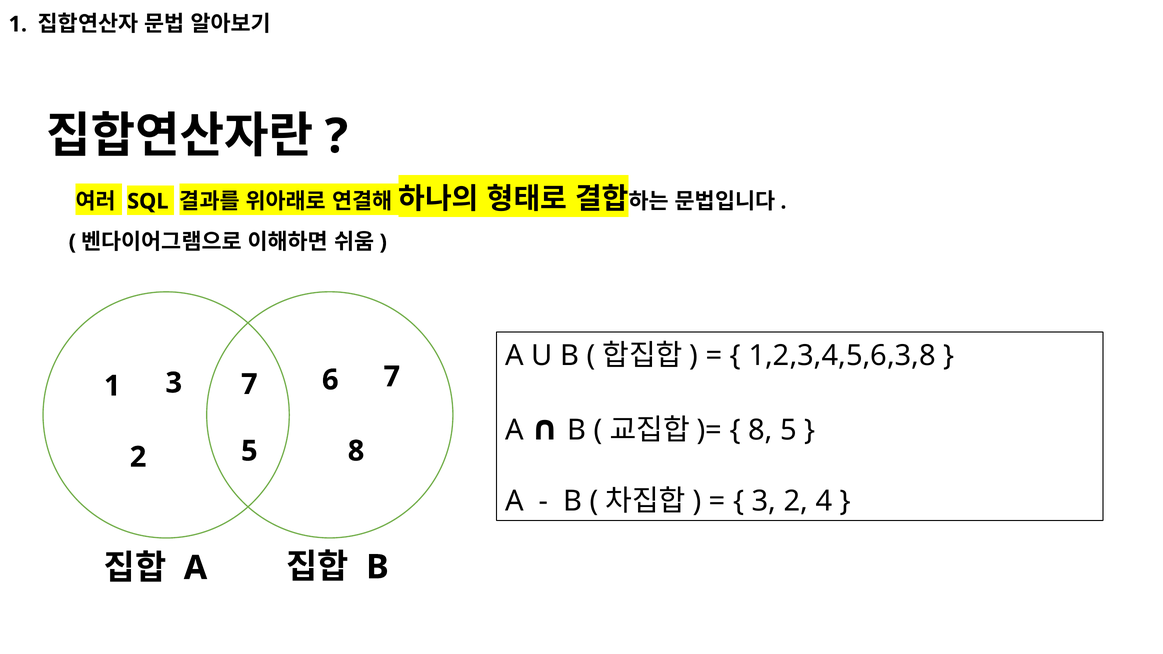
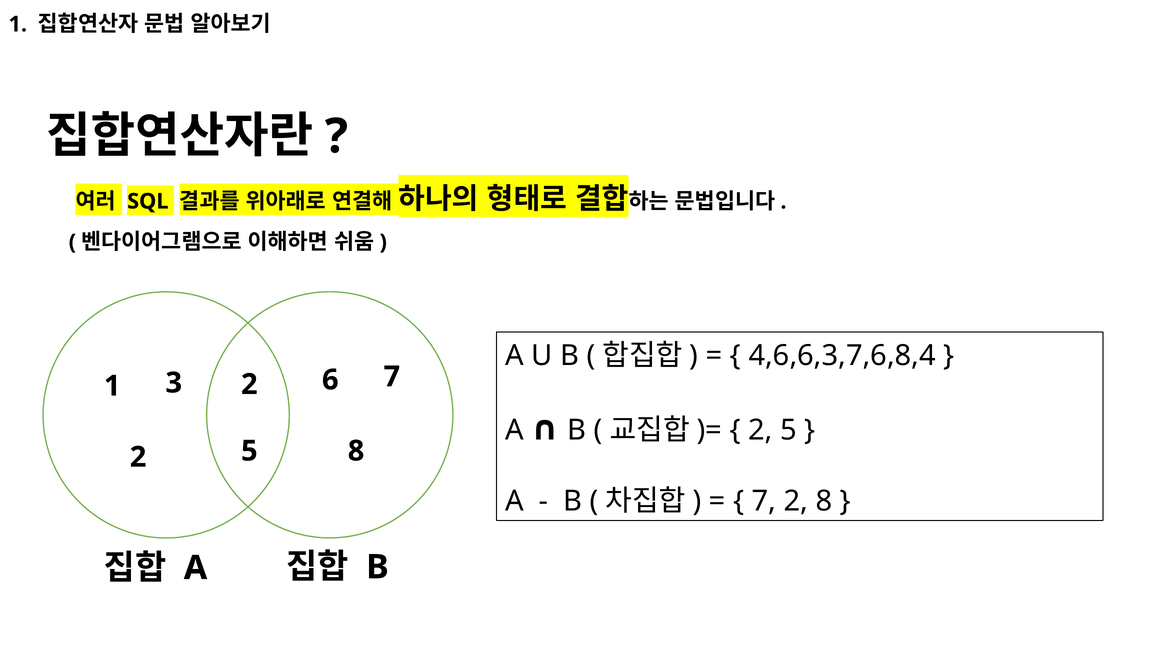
1,2,3,4,5,6,3,8: 1,2,3,4,5,6,3,8 -> 4,6,6,3,7,6,8,4
3 7: 7 -> 2
8 at (760, 430): 8 -> 2
3 at (764, 501): 3 -> 7
2 4: 4 -> 8
